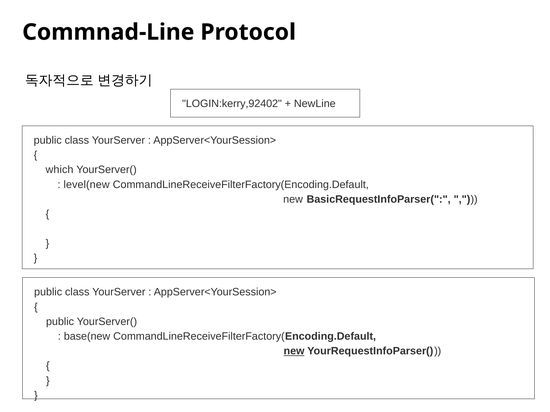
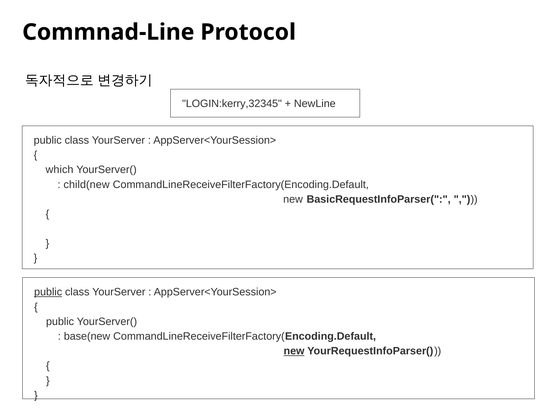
LOGIN:kerry,92402: LOGIN:kerry,92402 -> LOGIN:kerry,32345
level(new: level(new -> child(new
public at (48, 292) underline: none -> present
